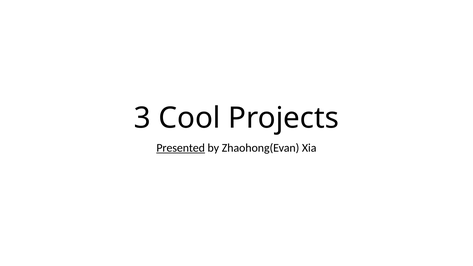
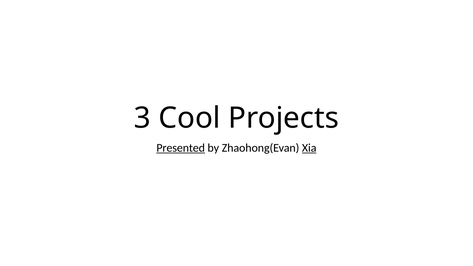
Xia underline: none -> present
